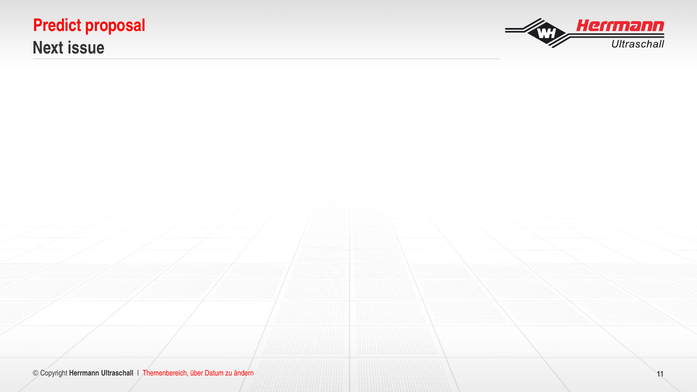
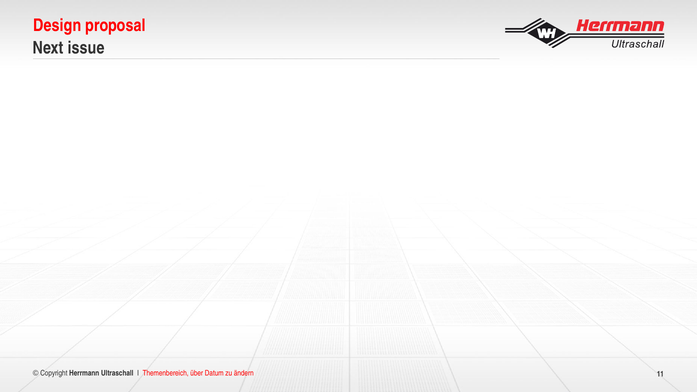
Predict: Predict -> Design
